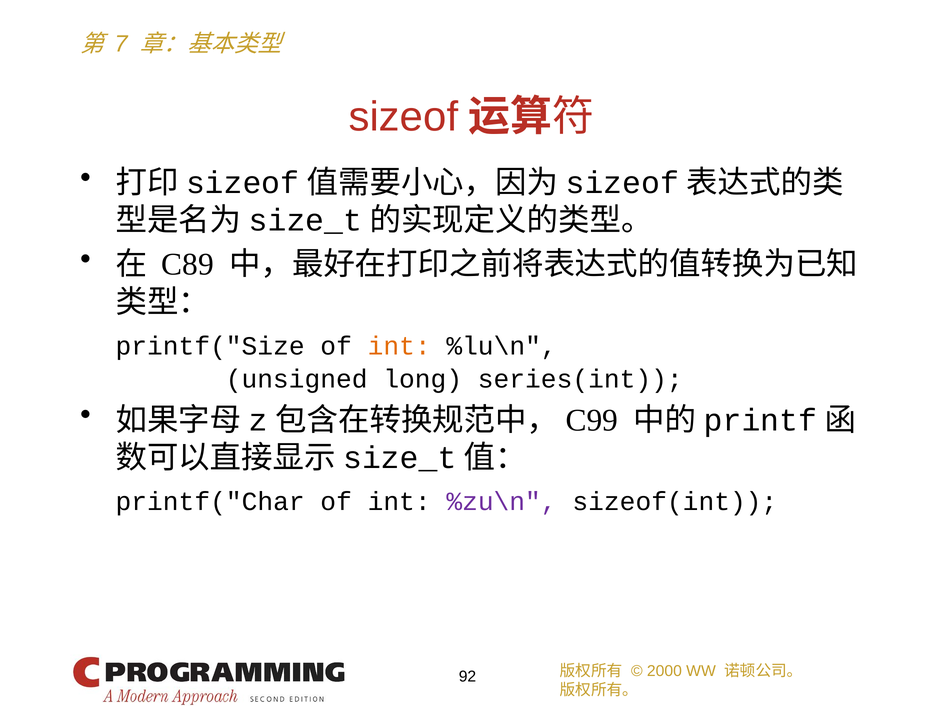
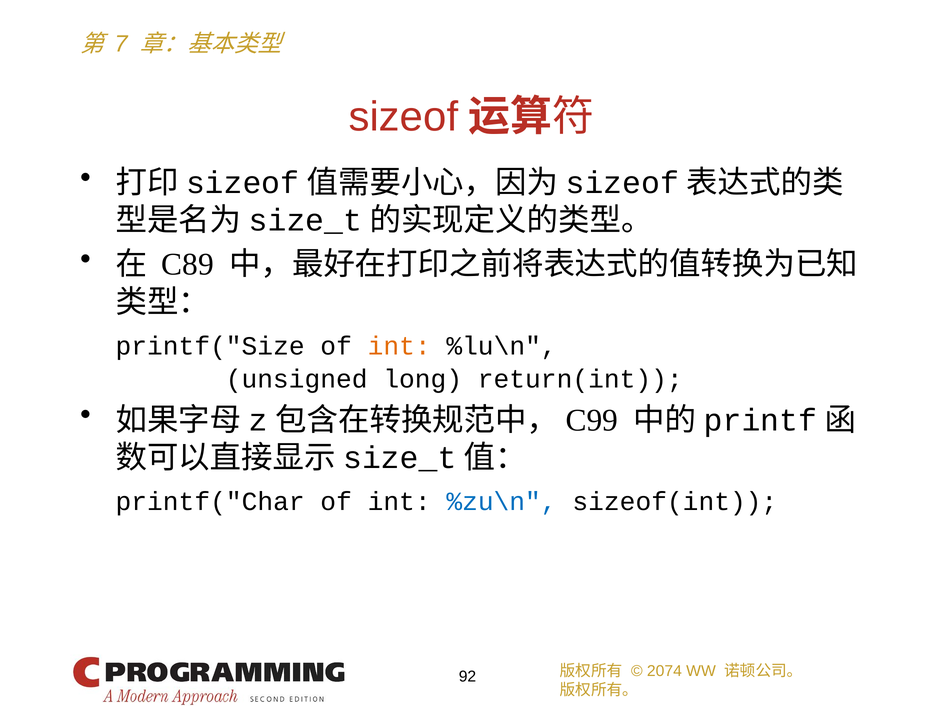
series(int: series(int -> return(int
%zu\n colour: purple -> blue
2000: 2000 -> 2074
